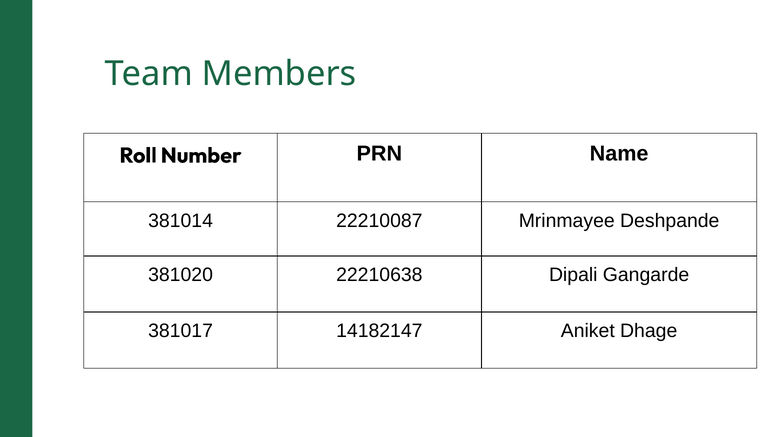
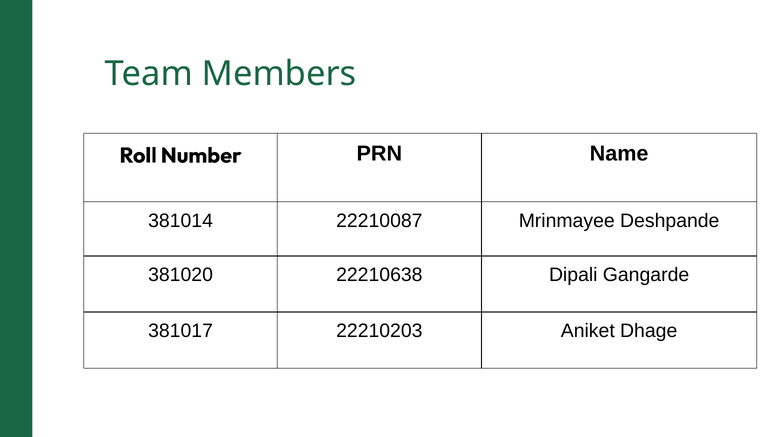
14182147: 14182147 -> 22210203
